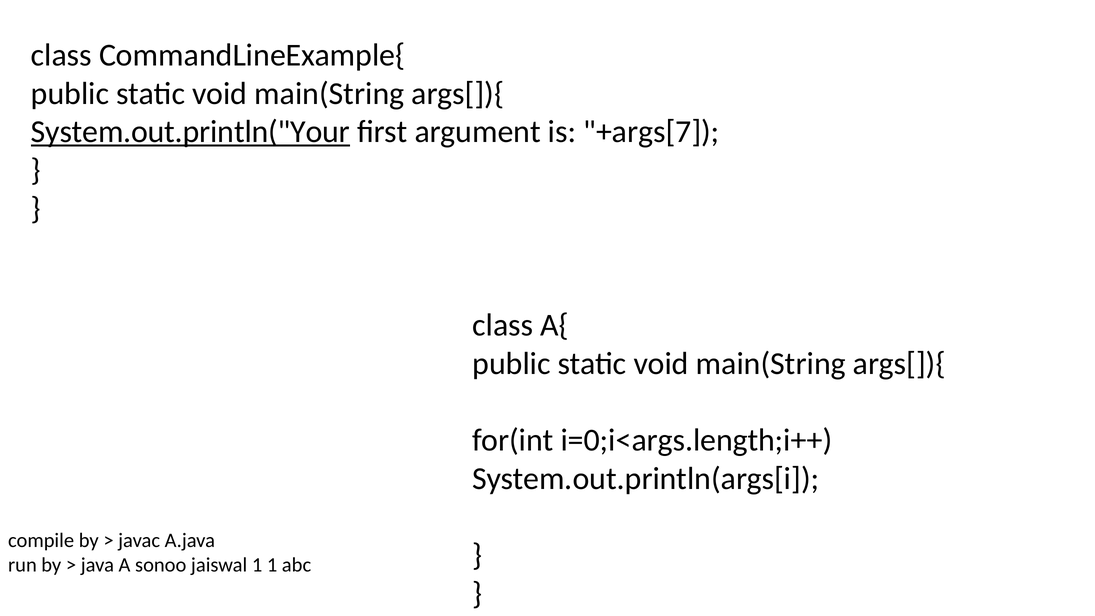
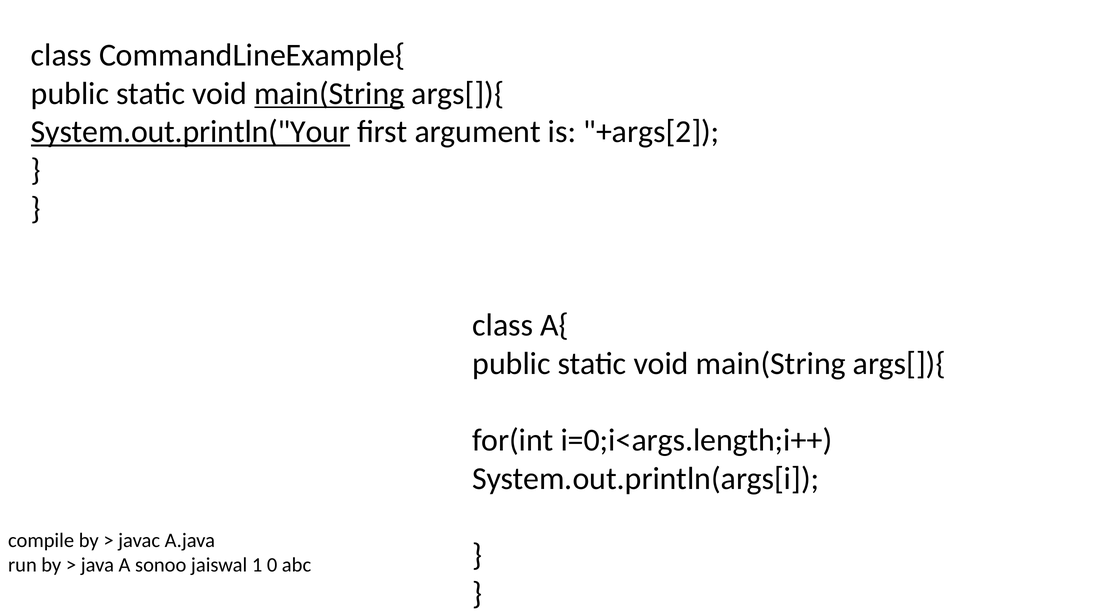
main(String at (329, 93) underline: none -> present
+args[7: +args[7 -> +args[2
1 1: 1 -> 0
